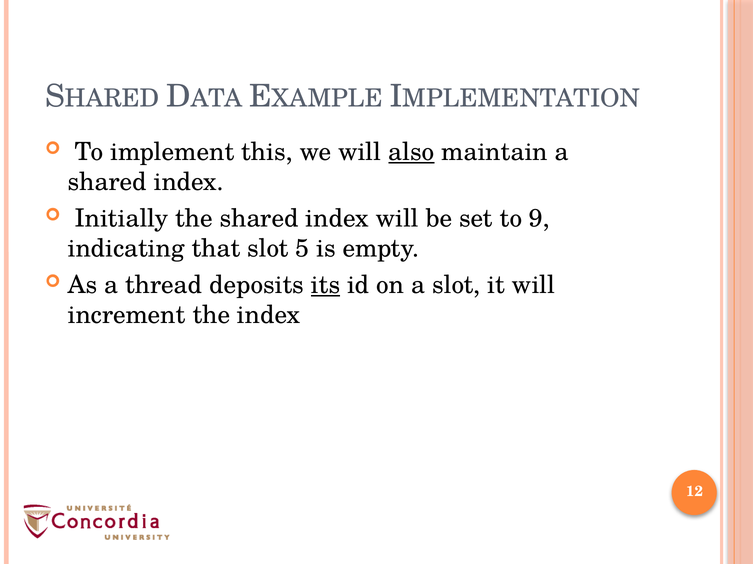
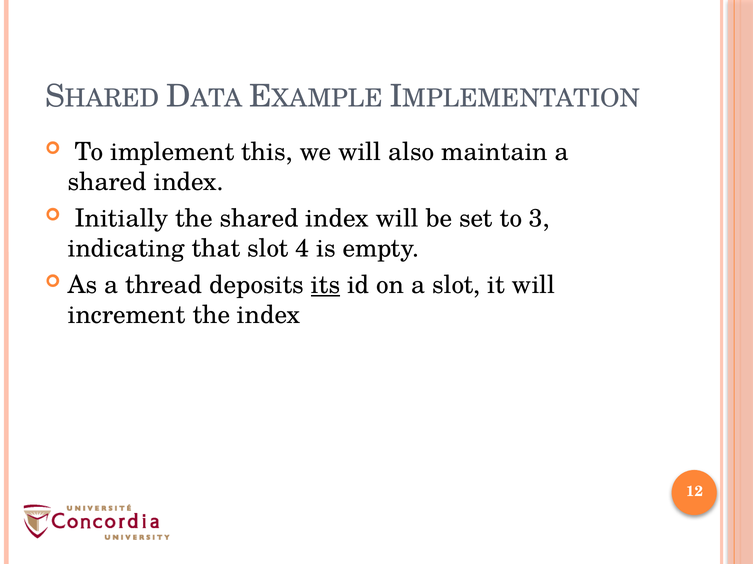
also underline: present -> none
9: 9 -> 3
5: 5 -> 4
